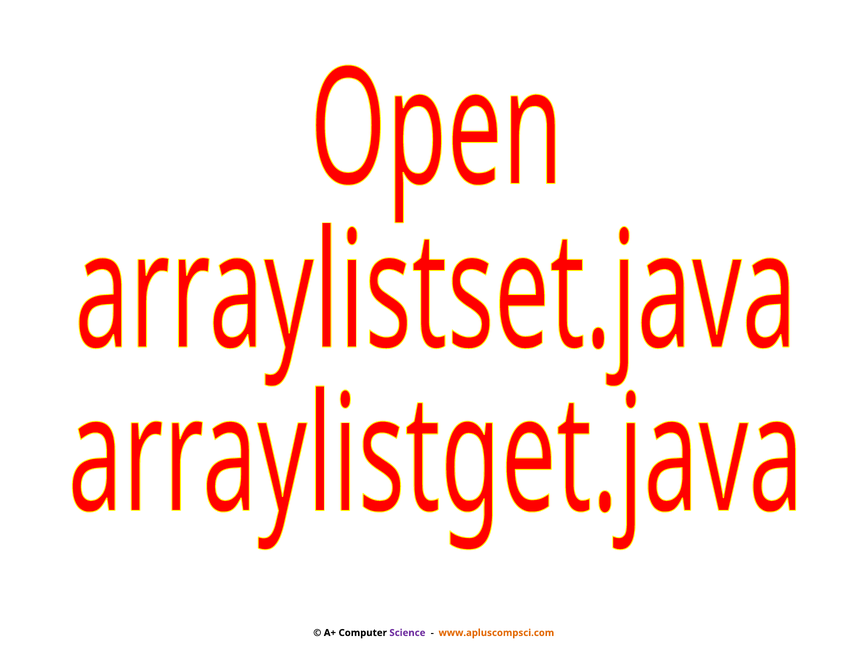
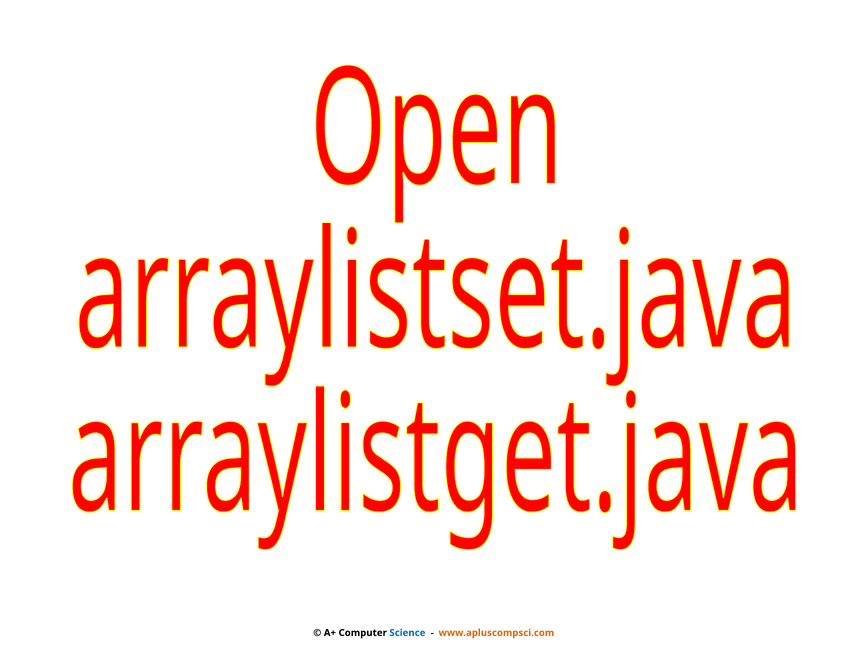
Science colour: purple -> blue
